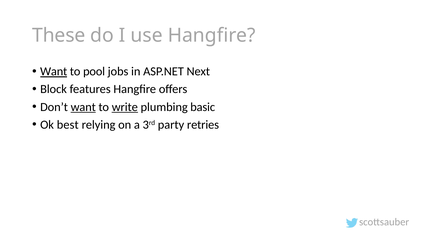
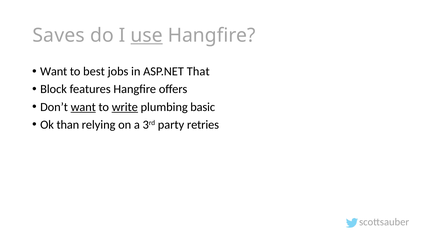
These: These -> Saves
use underline: none -> present
Want at (54, 71) underline: present -> none
pool: pool -> best
Next: Next -> That
best: best -> than
